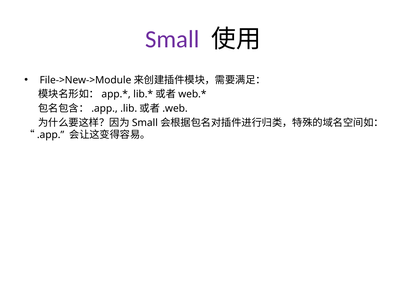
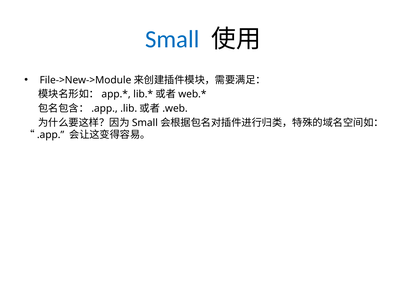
Small colour: purple -> blue
